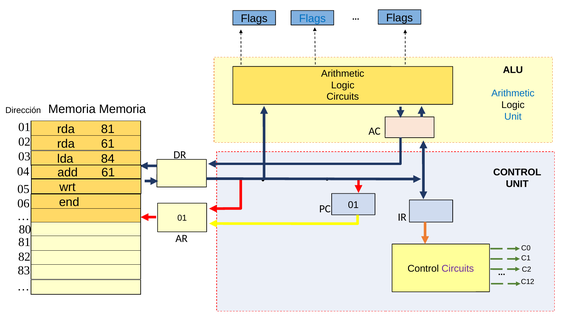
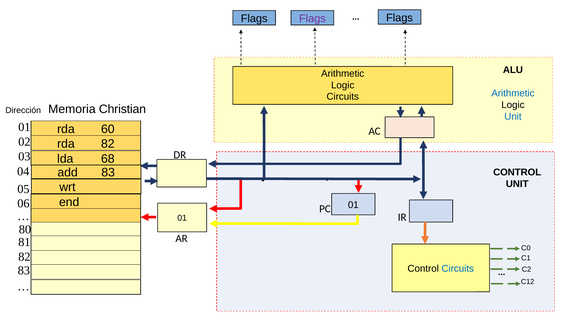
Flags at (312, 19) colour: blue -> purple
Memoria Memoria: Memoria -> Christian
rda 81: 81 -> 60
rda 61: 61 -> 82
84: 84 -> 68
add 61: 61 -> 83
Circuits at (458, 269) colour: purple -> blue
